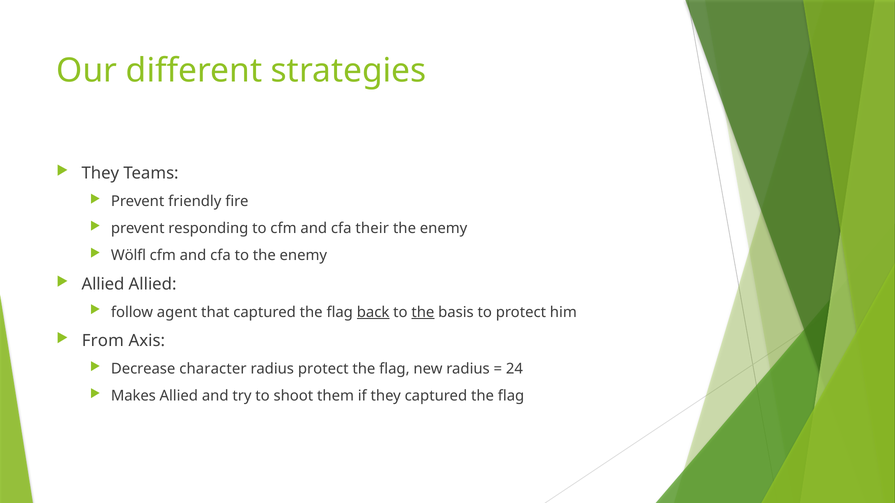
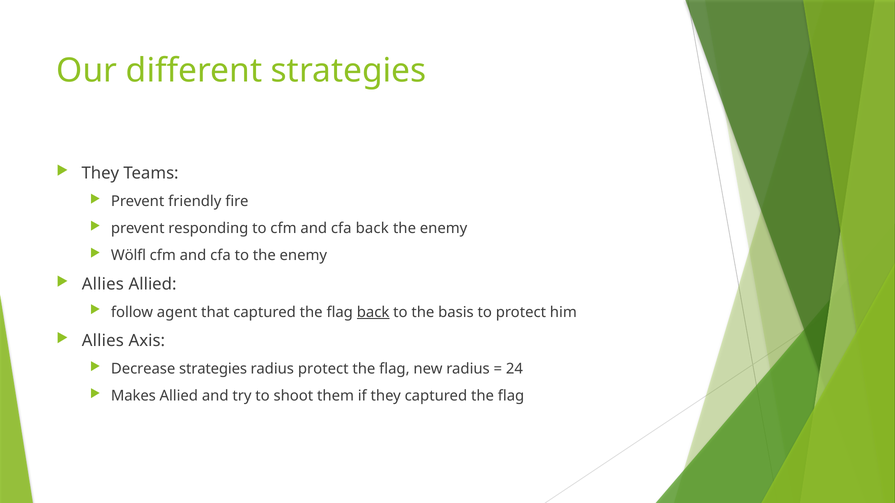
cfa their: their -> back
Allied at (103, 284): Allied -> Allies
the at (423, 312) underline: present -> none
From at (103, 341): From -> Allies
Decrease character: character -> strategies
